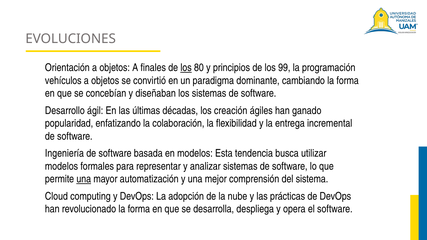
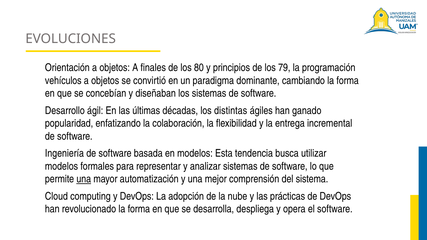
los at (186, 68) underline: present -> none
99: 99 -> 79
creación: creación -> distintas
